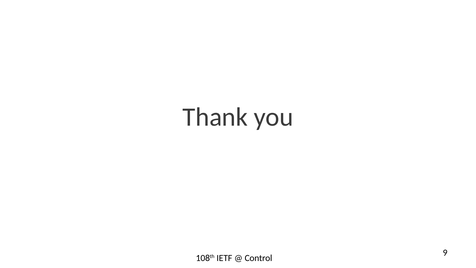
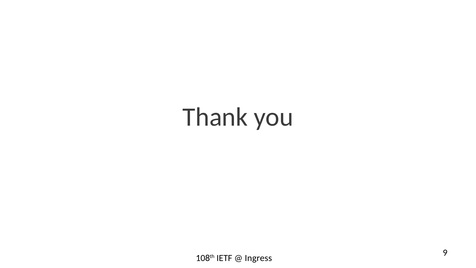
Control: Control -> Ingress
